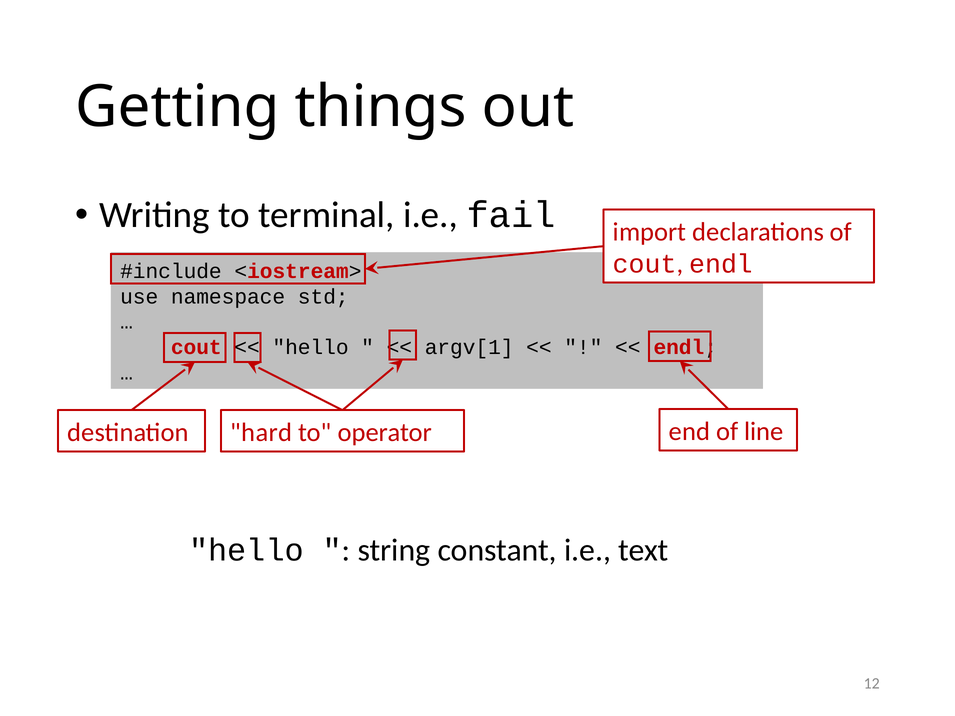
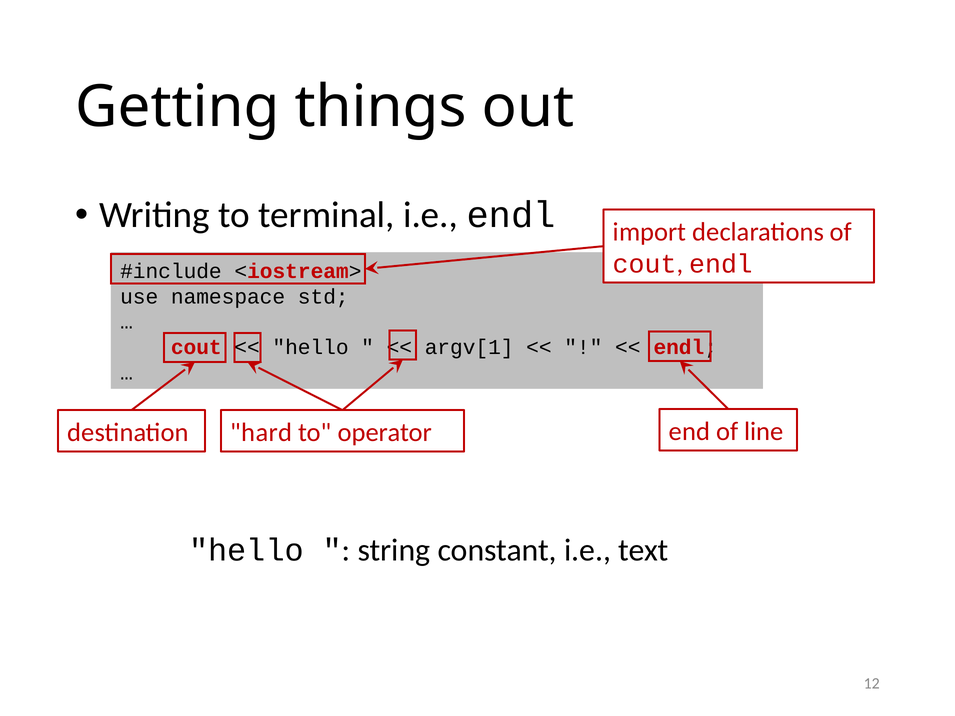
i.e fail: fail -> endl
